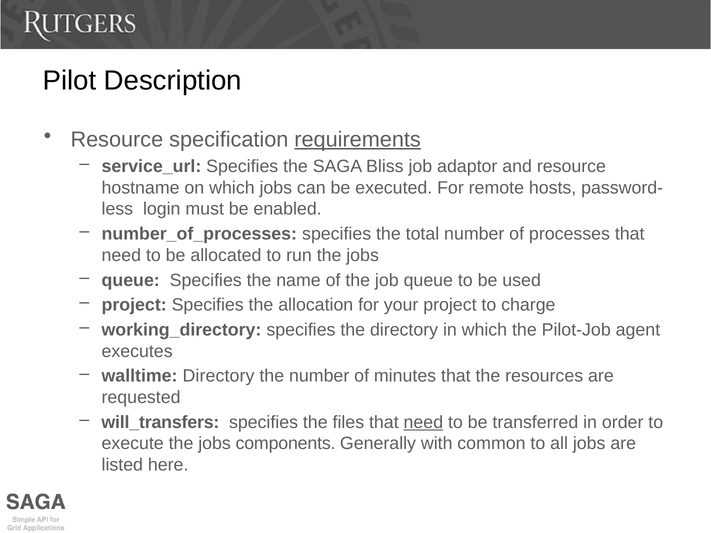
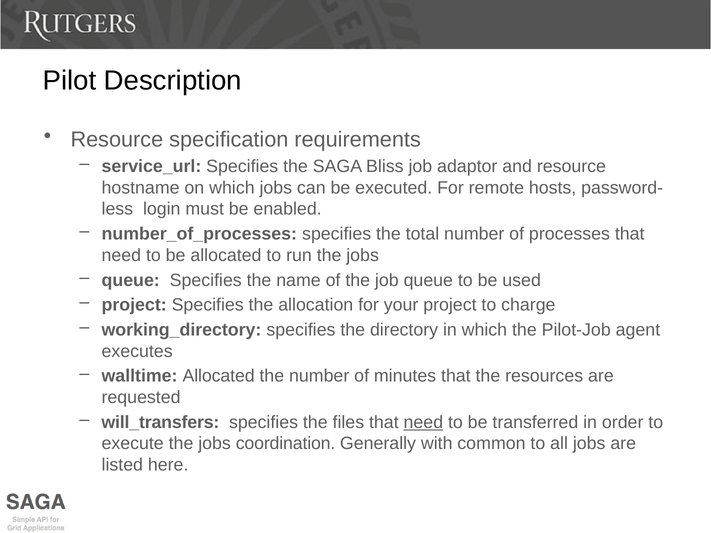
requirements underline: present -> none
walltime Directory: Directory -> Allocated
components: components -> coordination
